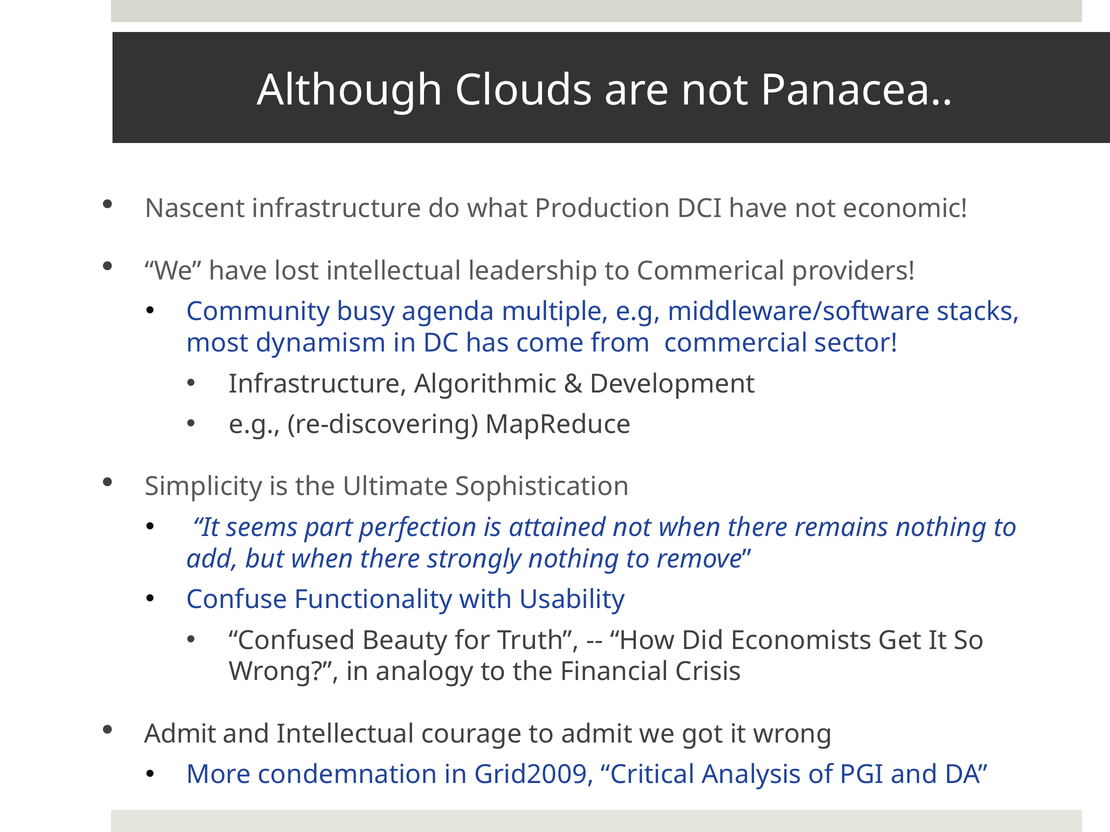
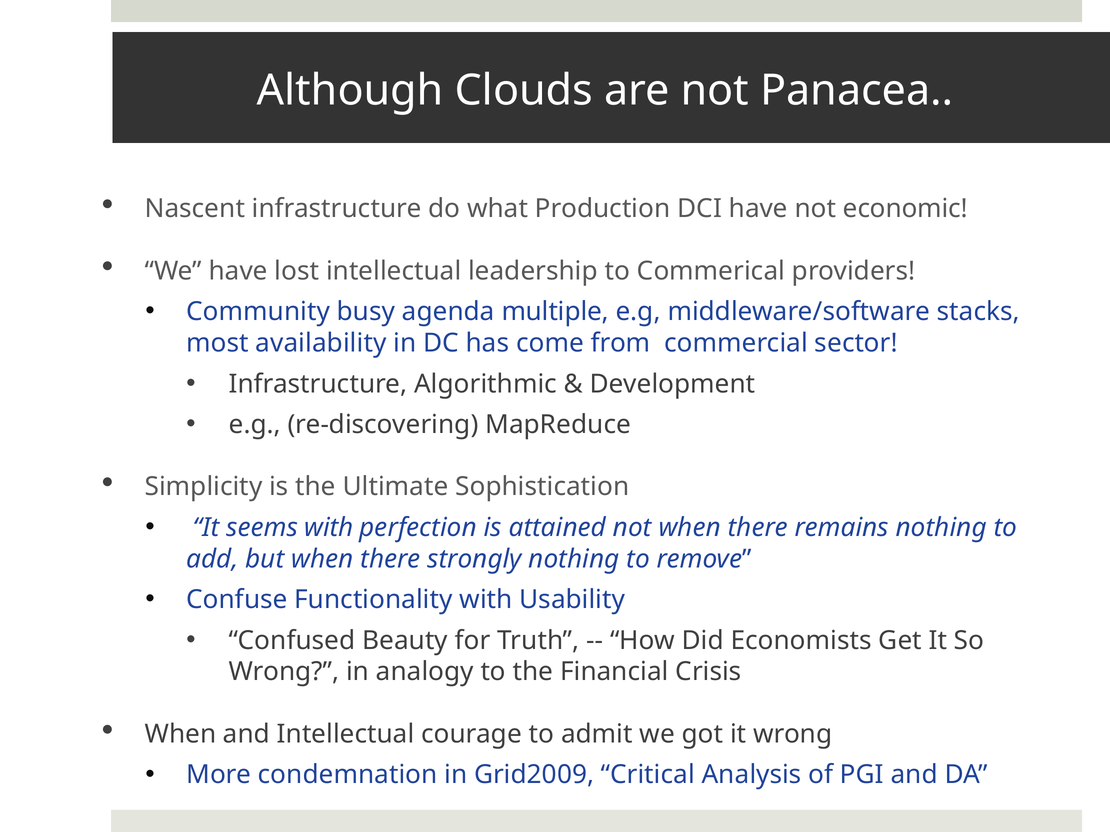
dynamism: dynamism -> availability
seems part: part -> with
Admit at (181, 735): Admit -> When
